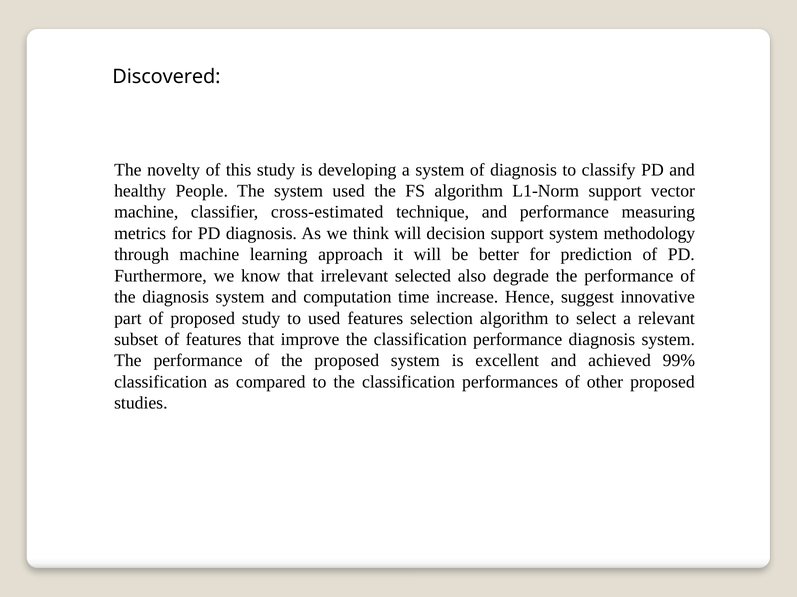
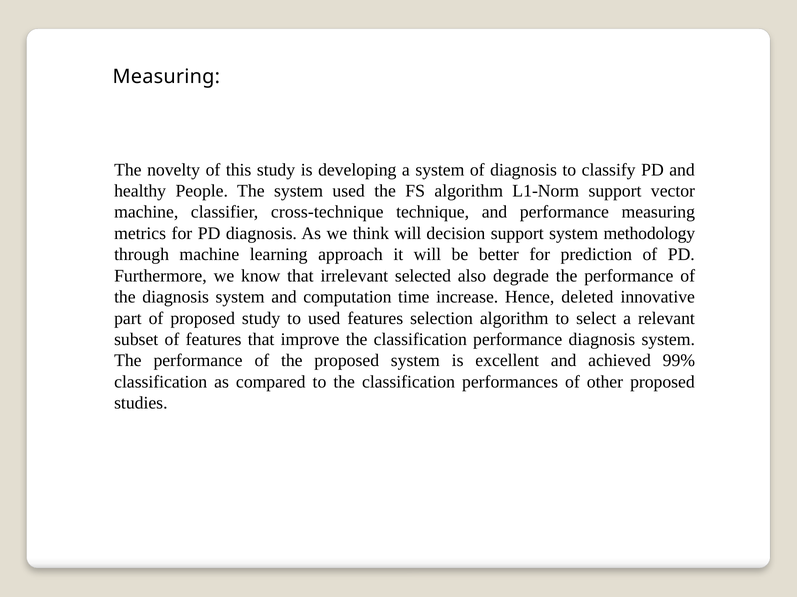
Discovered at (166, 77): Discovered -> Measuring
cross-estimated: cross-estimated -> cross-technique
suggest: suggest -> deleted
